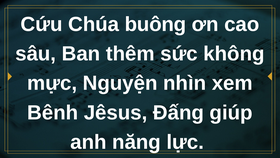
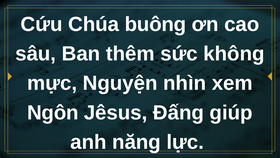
Bênh: Bênh -> Ngôn
